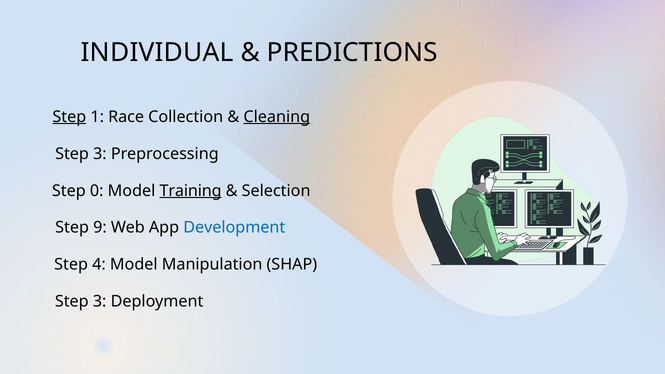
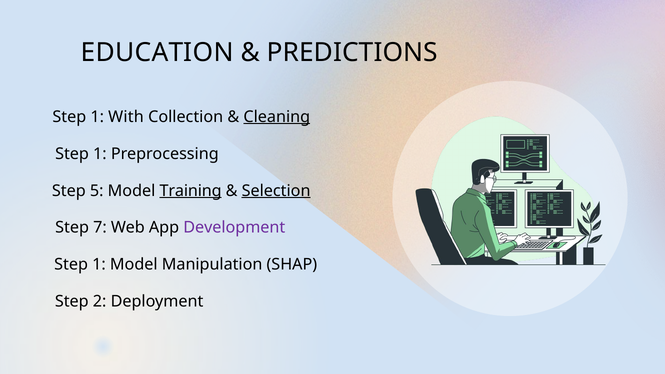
INDIVIDUAL: INDIVIDUAL -> EDUCATION
Step at (69, 117) underline: present -> none
Race: Race -> With
3 at (100, 154): 3 -> 1
0: 0 -> 5
Selection underline: none -> present
9: 9 -> 7
Development colour: blue -> purple
4 at (99, 264): 4 -> 1
3 at (100, 301): 3 -> 2
